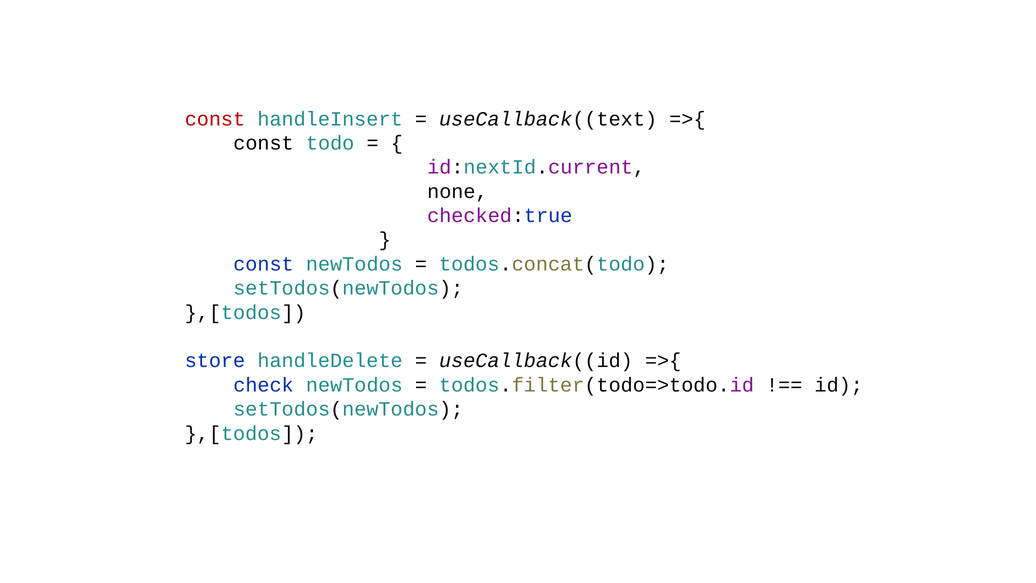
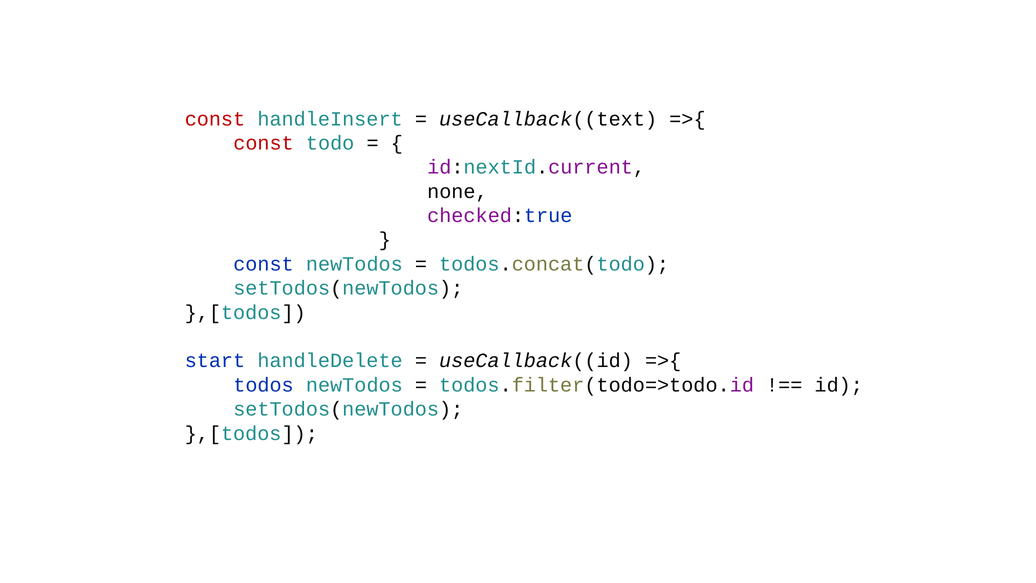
const at (264, 143) colour: black -> red
store: store -> start
check: check -> todos
